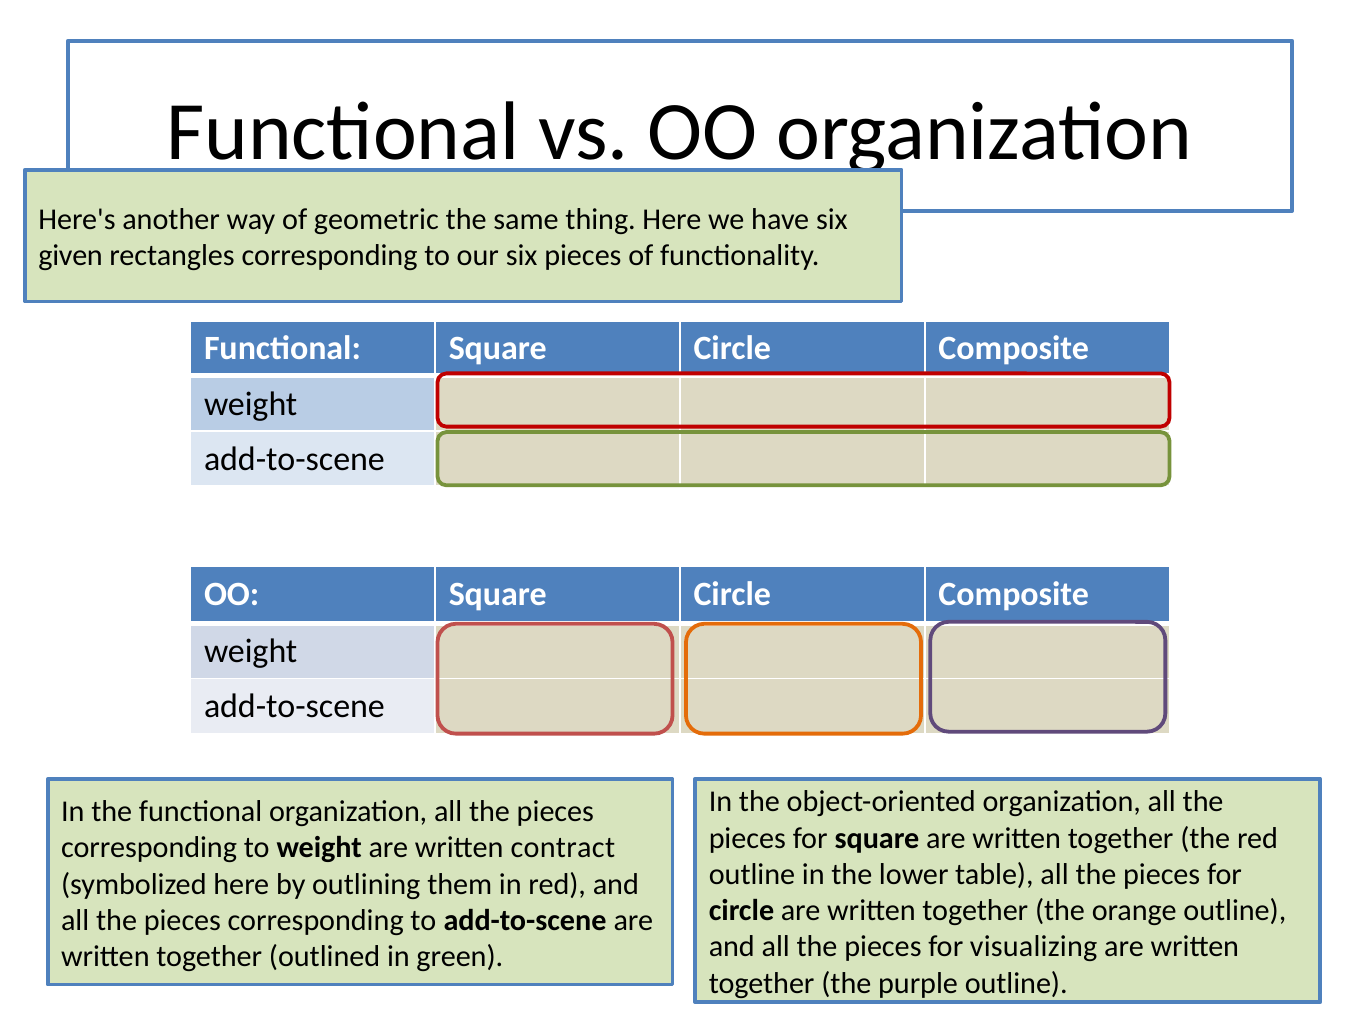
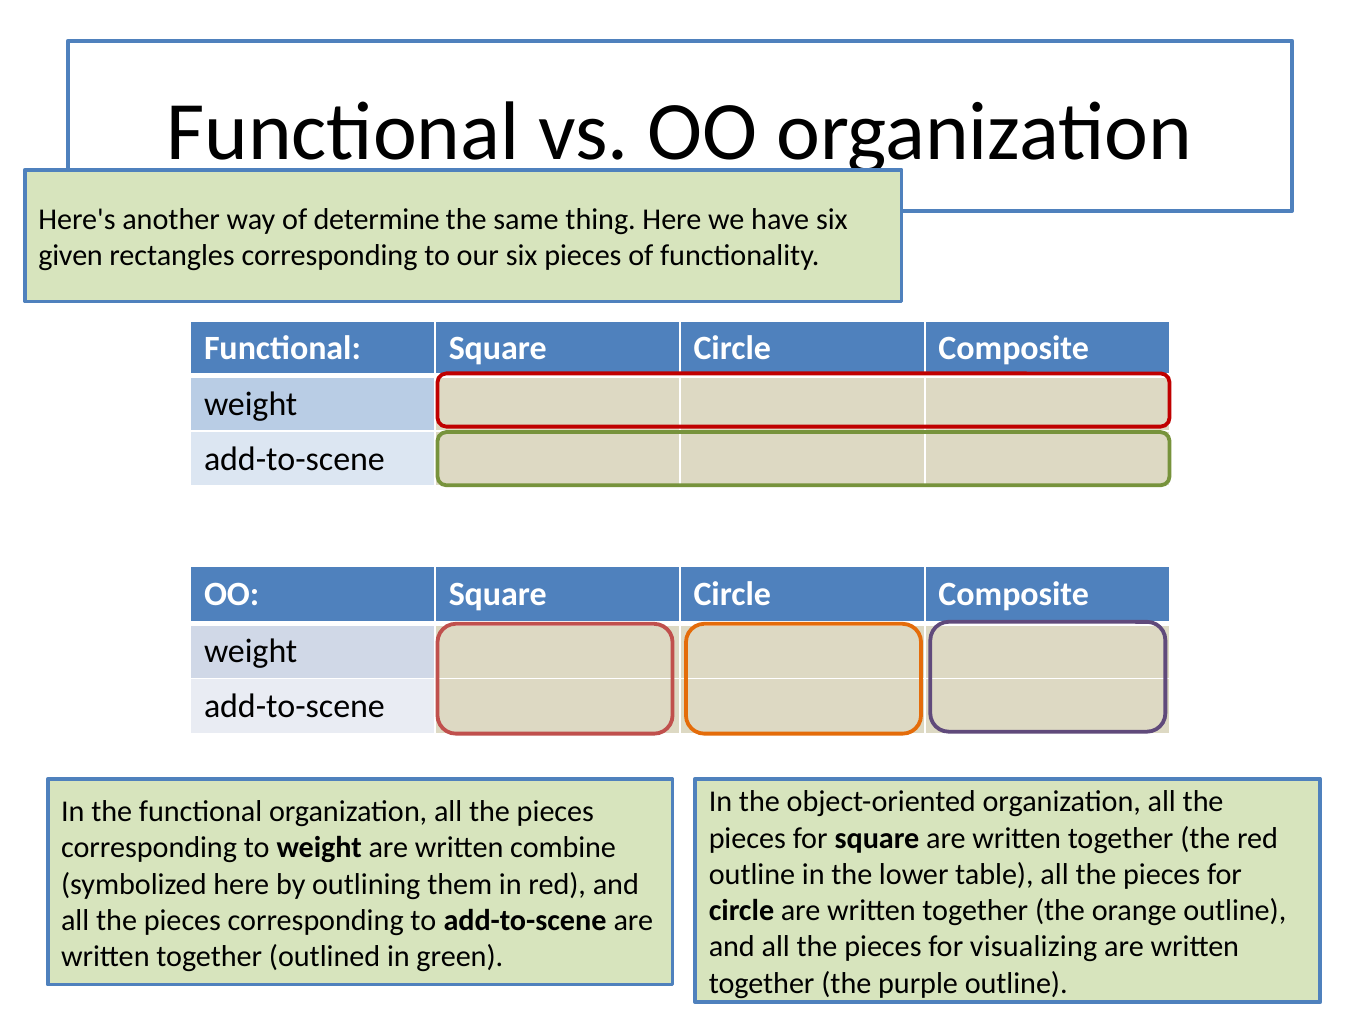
geometric: geometric -> determine
contract: contract -> combine
